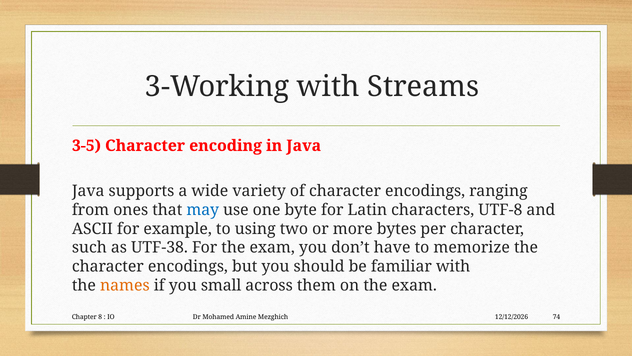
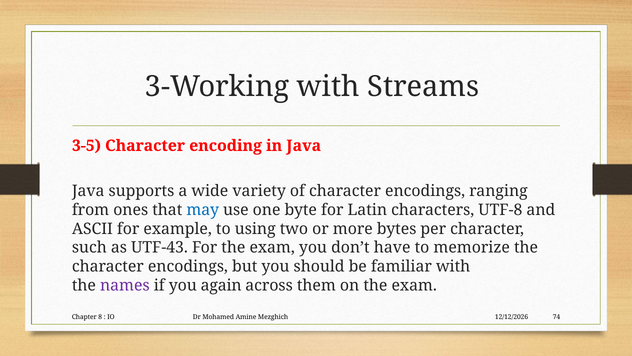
UTF-38: UTF-38 -> UTF-43
names colour: orange -> purple
small: small -> again
